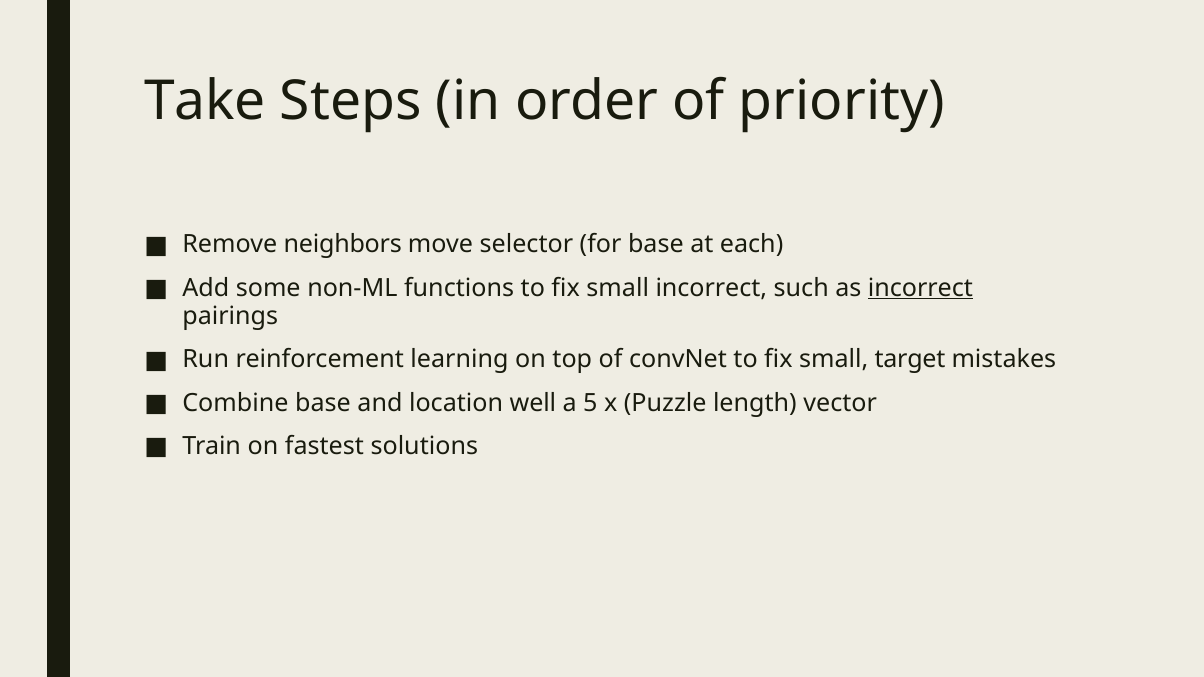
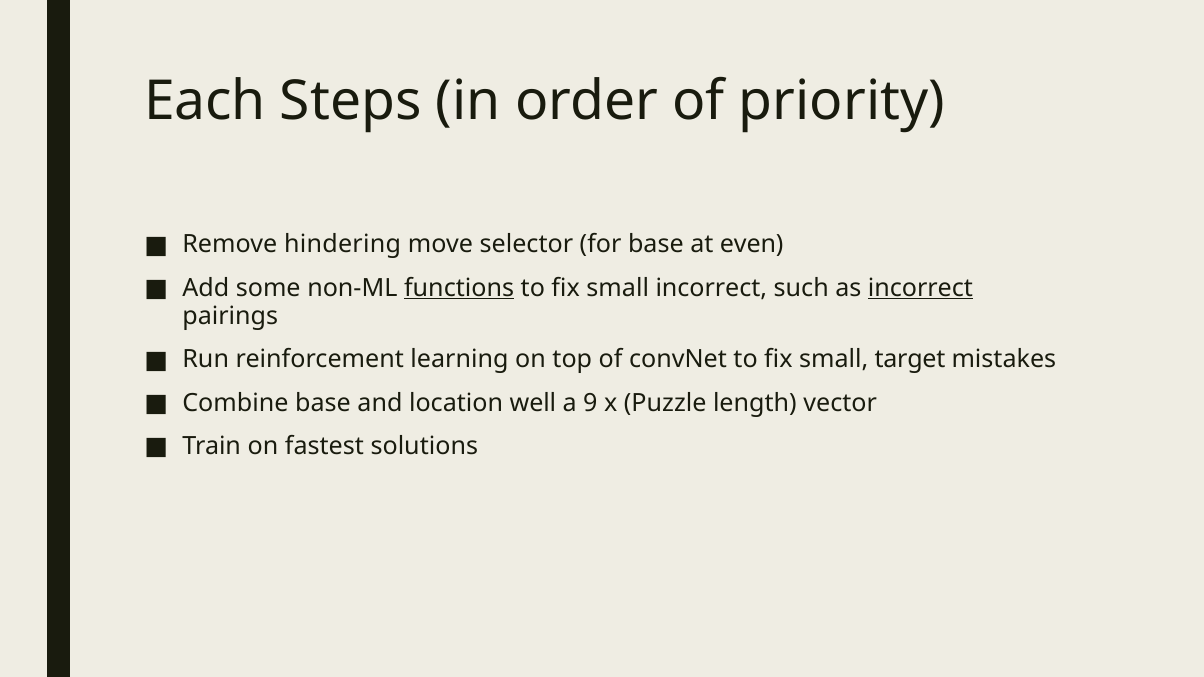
Take: Take -> Each
neighbors: neighbors -> hindering
each: each -> even
functions underline: none -> present
5: 5 -> 9
